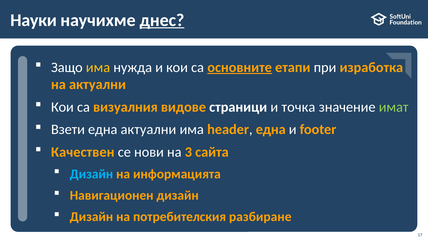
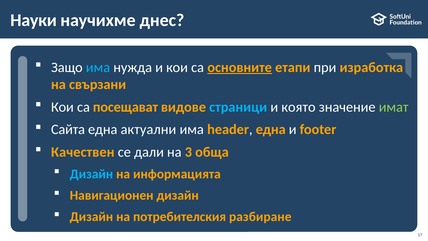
днес underline: present -> none
има at (98, 67) colour: yellow -> light blue
на актуални: актуални -> свързани
визуалния: визуалния -> посещават
страници colour: white -> light blue
точка: точка -> която
Взети: Взети -> Сайта
нови: нови -> дали
сайта: сайта -> обща
